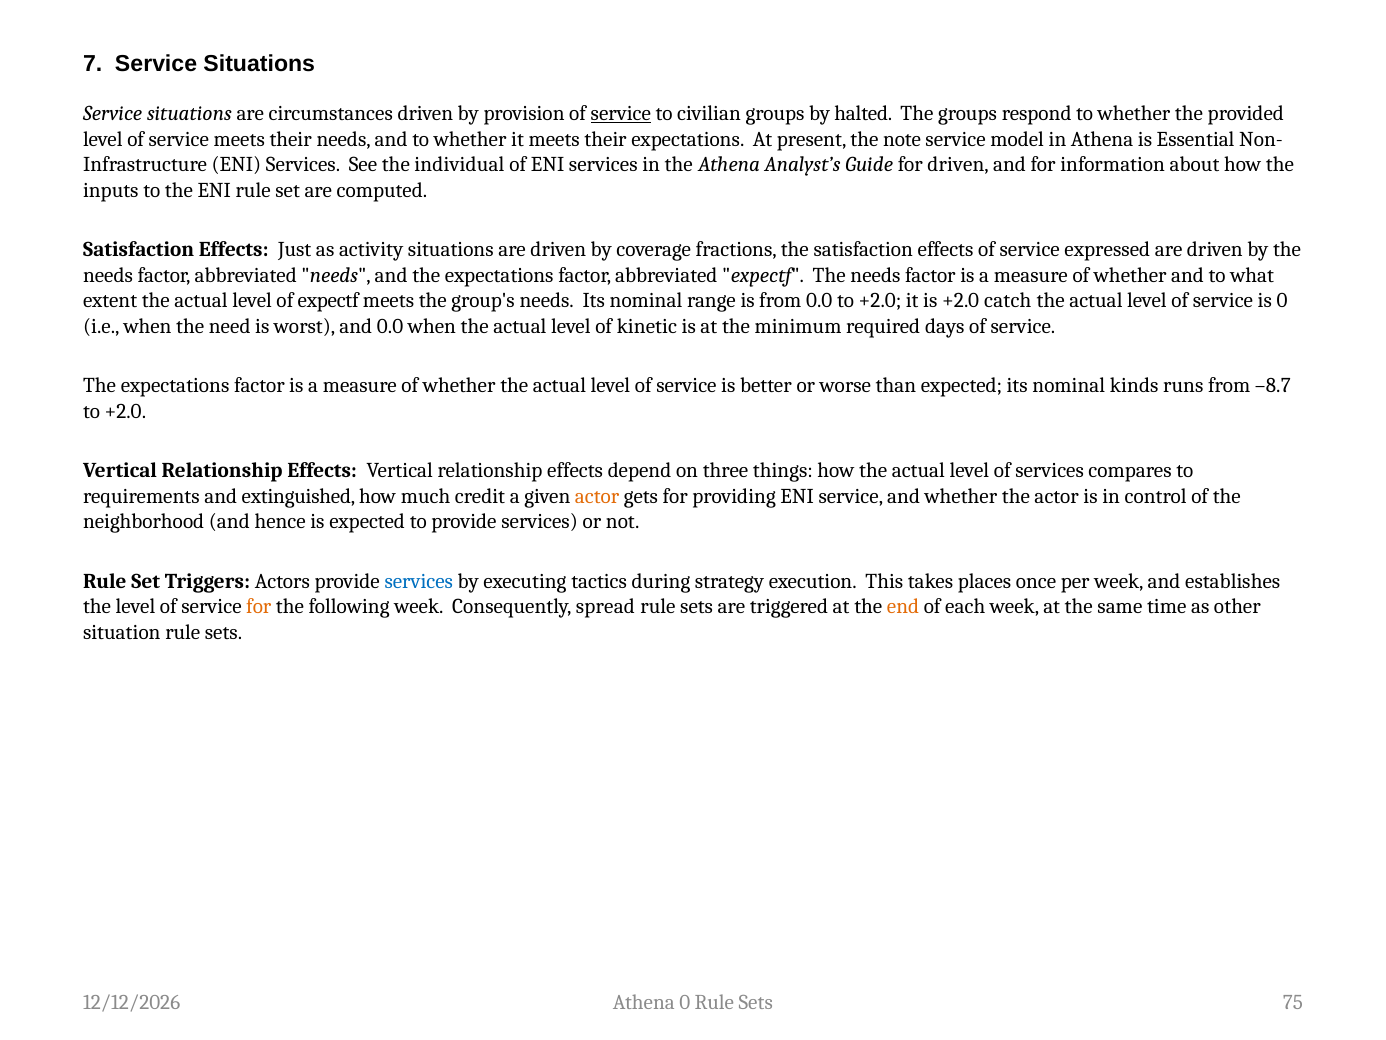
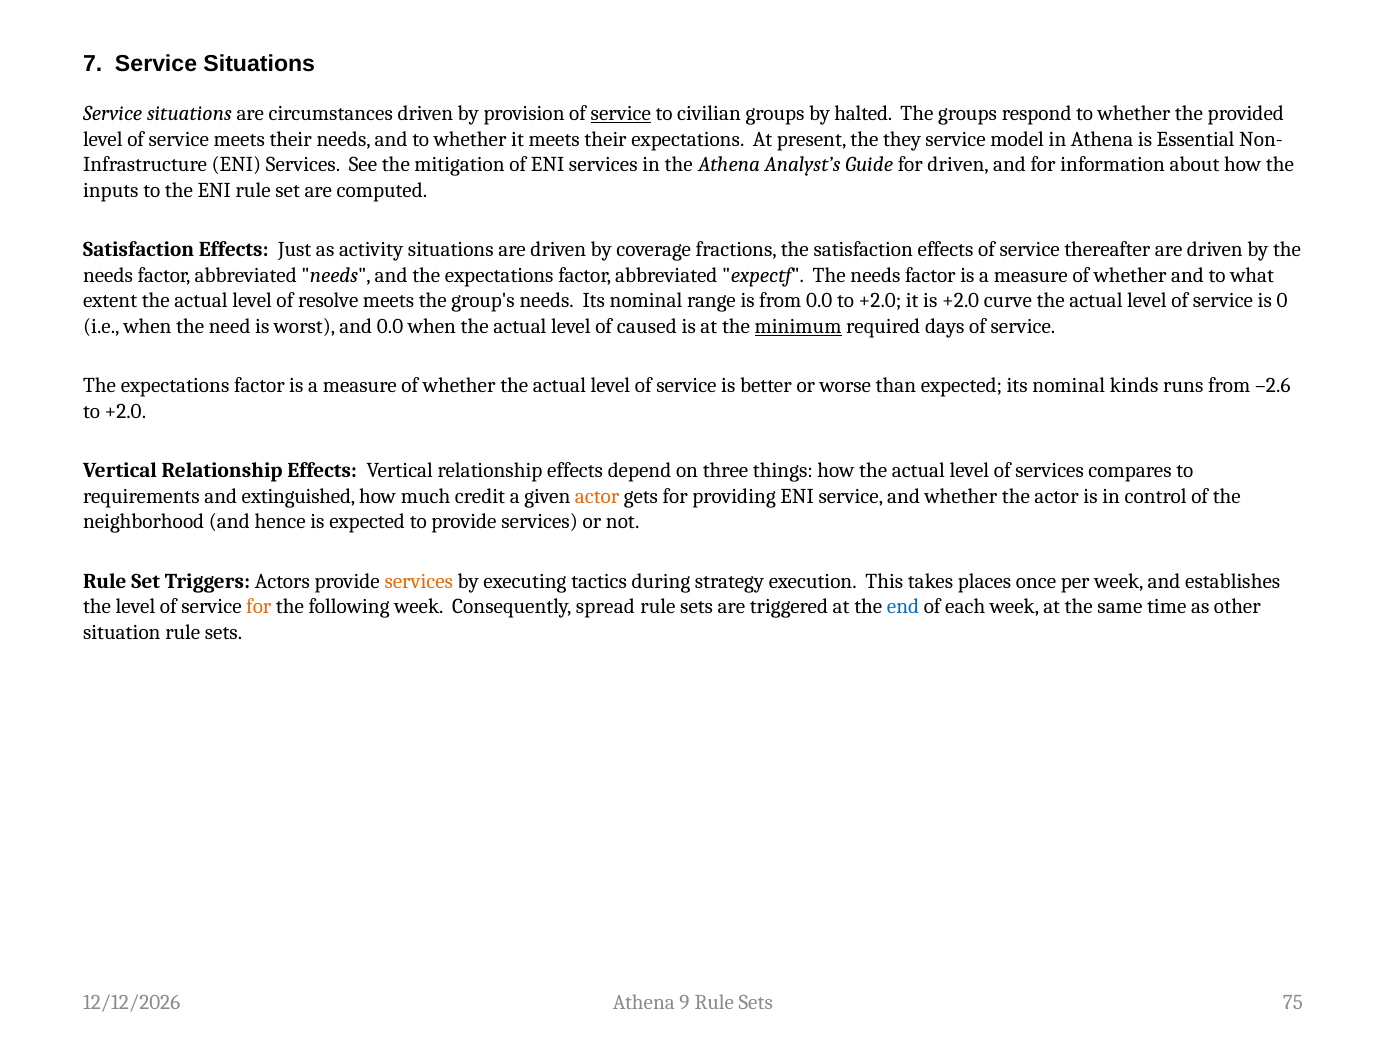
note: note -> they
individual: individual -> mitigation
expressed: expressed -> thereafter
of expectf: expectf -> resolve
catch: catch -> curve
kinetic: kinetic -> caused
minimum underline: none -> present
–8.7: –8.7 -> –2.6
services at (419, 581) colour: blue -> orange
end colour: orange -> blue
Athena 0: 0 -> 9
